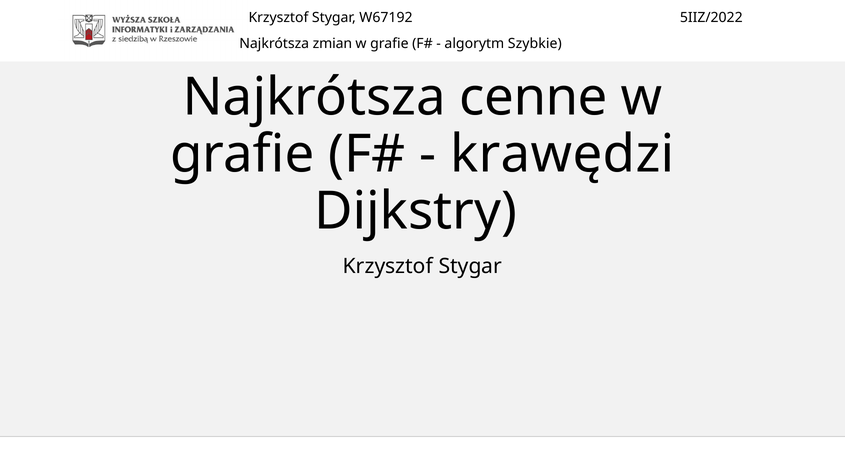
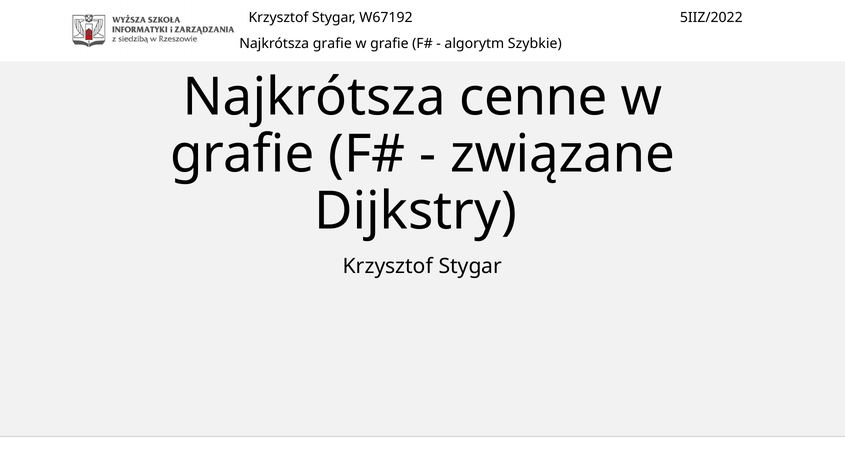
Najkrótsza zmian: zmian -> grafie
krawędzi: krawędzi -> związane
